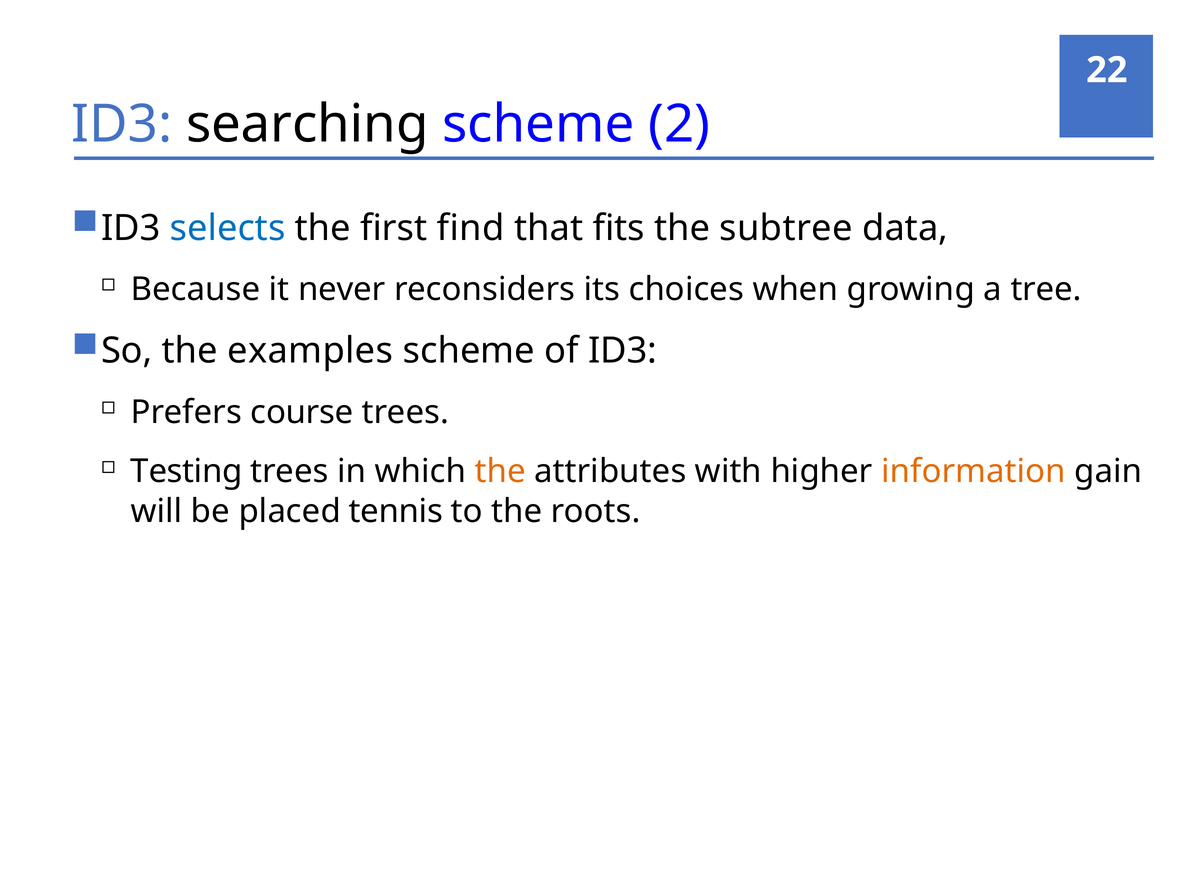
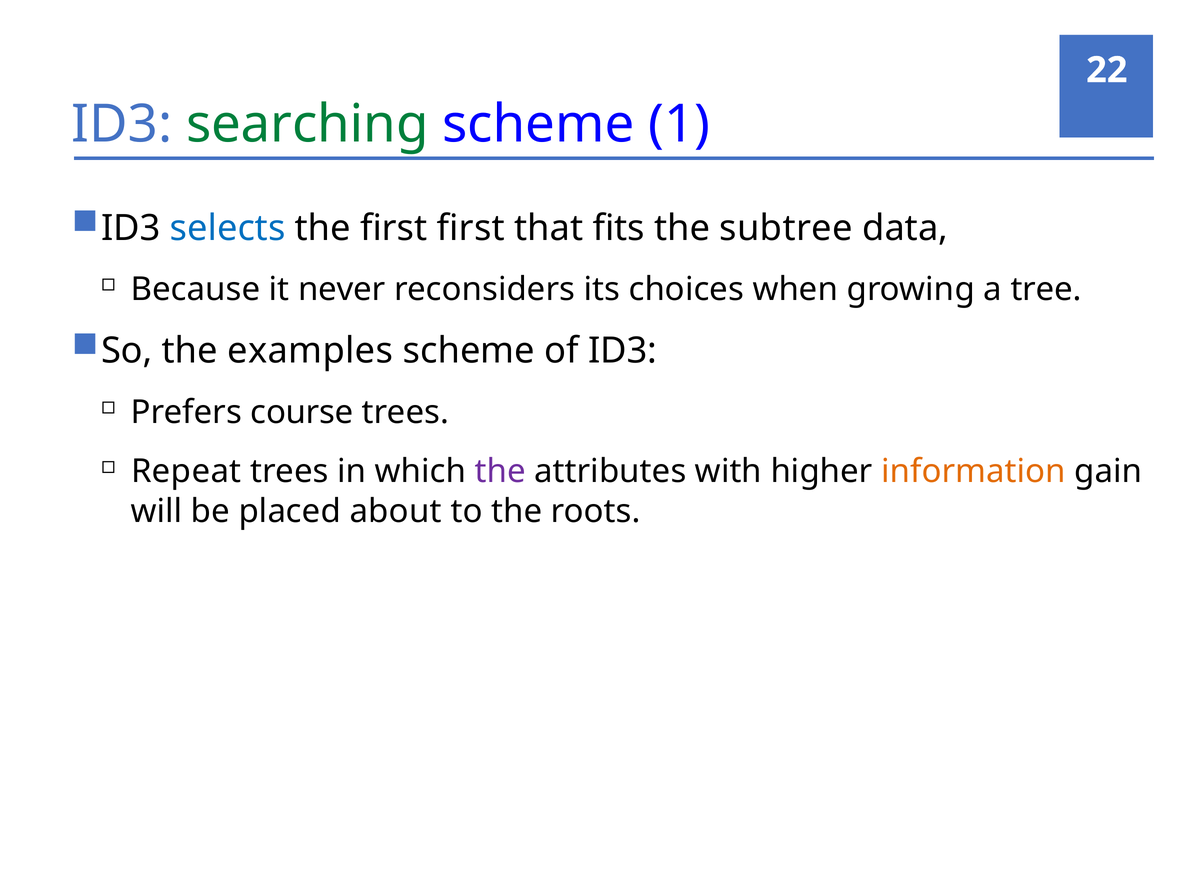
searching colour: black -> green
2: 2 -> 1
first find: find -> first
Testing: Testing -> Repeat
the at (500, 472) colour: orange -> purple
tennis: tennis -> about
